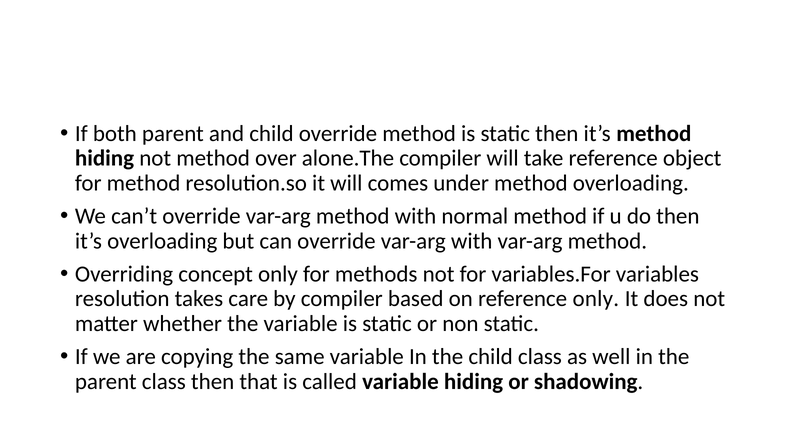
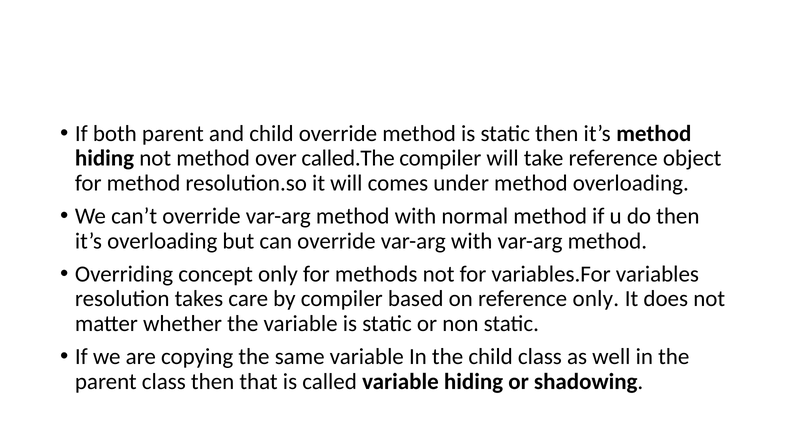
alone.The: alone.The -> called.The
